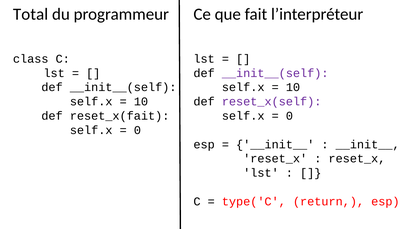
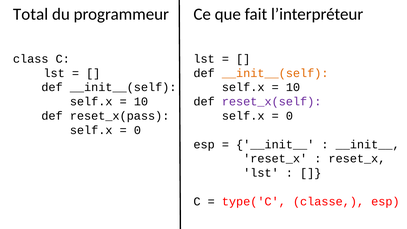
__init__(self at (275, 73) colour: purple -> orange
reset_x(fait: reset_x(fait -> reset_x(pass
return: return -> classe
